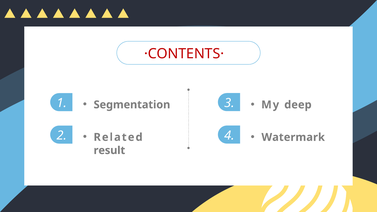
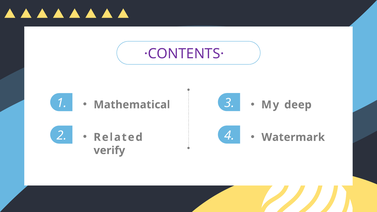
·CONTENTS· colour: red -> purple
Segmentation: Segmentation -> Mathematical
result: result -> verify
